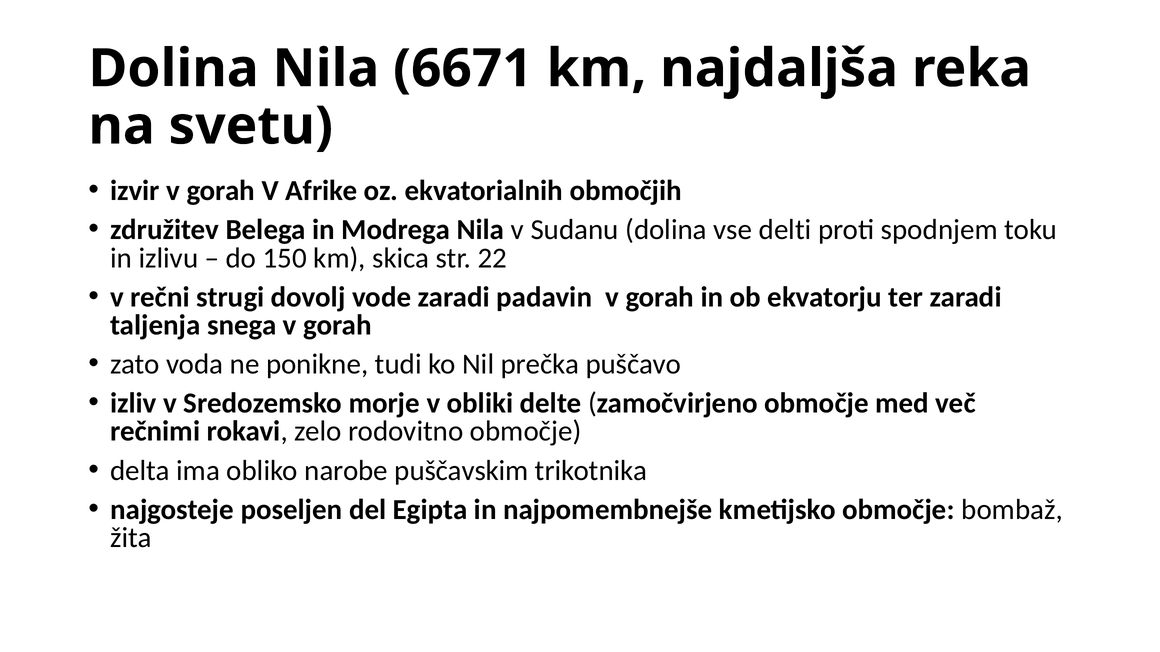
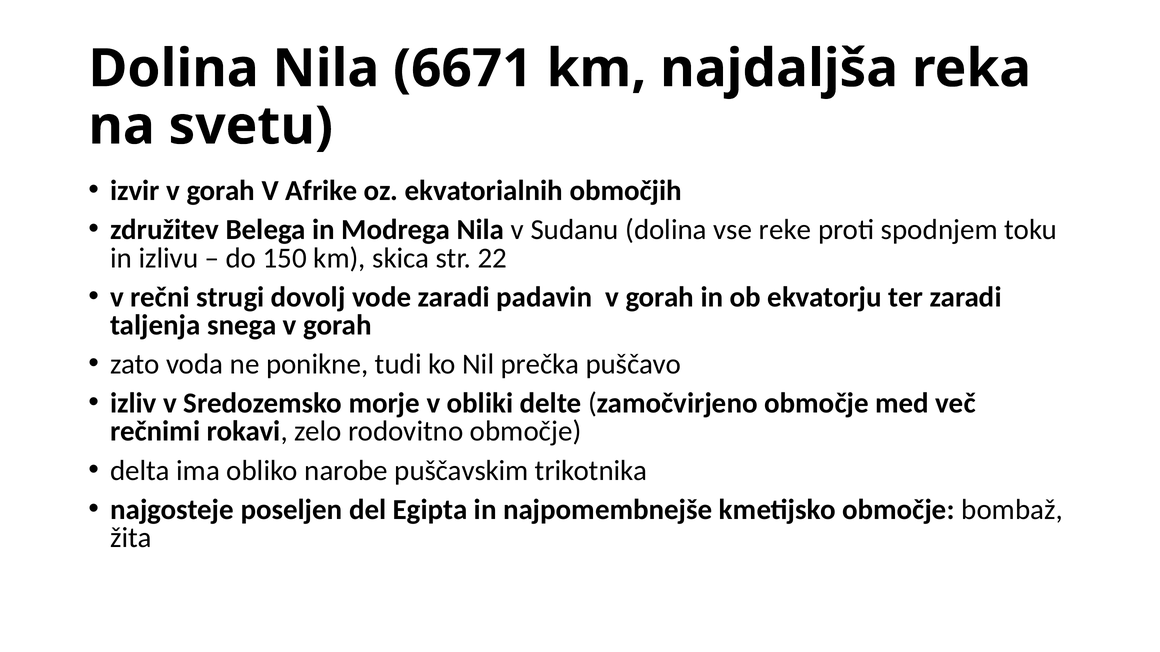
delti: delti -> reke
